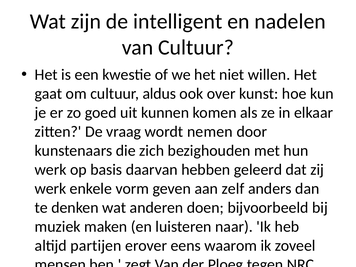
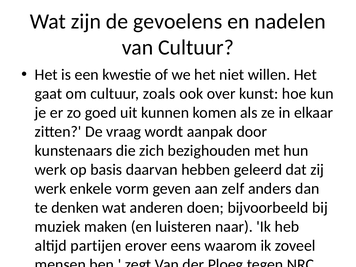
intelligent: intelligent -> gevoelens
cultuur aldus: aldus -> zoals
nemen: nemen -> aanpak
